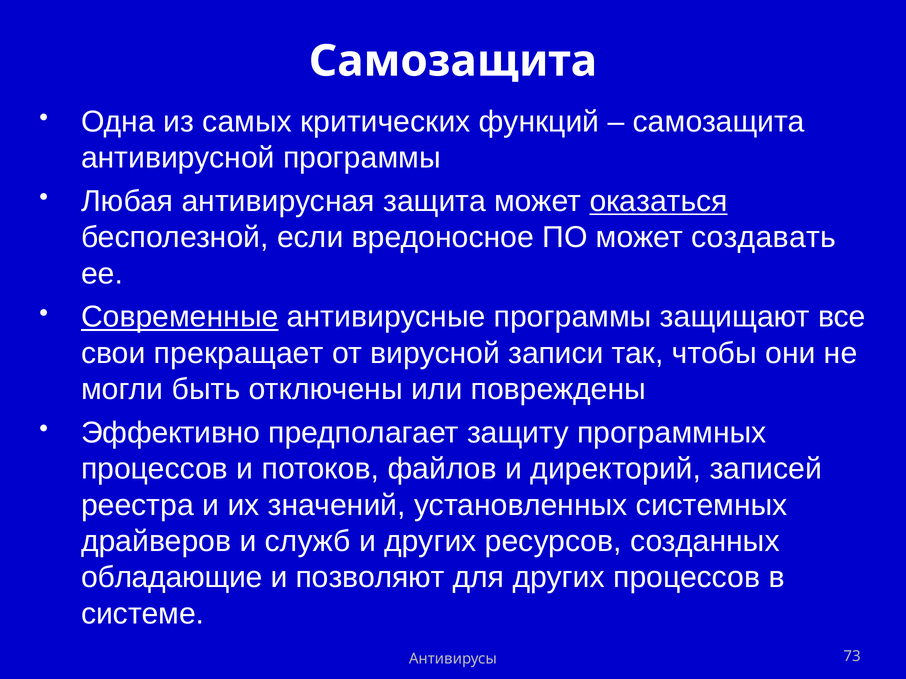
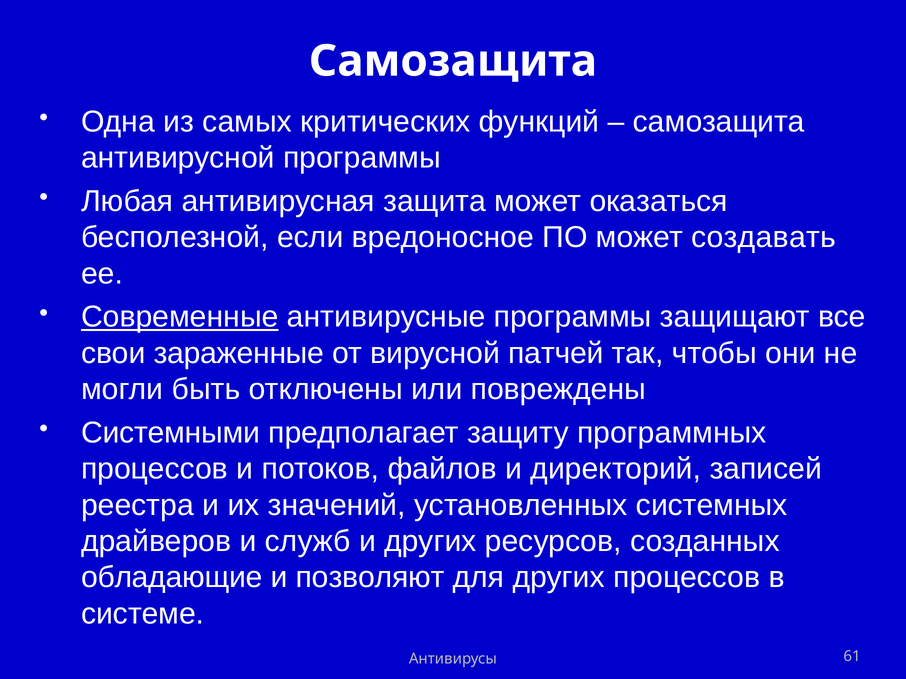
оказаться underline: present -> none
прекращает: прекращает -> зараженные
записи: записи -> патчей
Эффективно: Эффективно -> Системными
73: 73 -> 61
